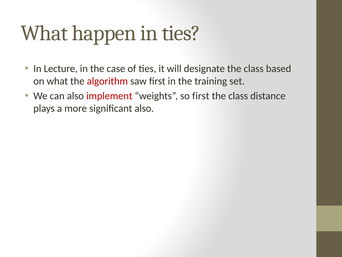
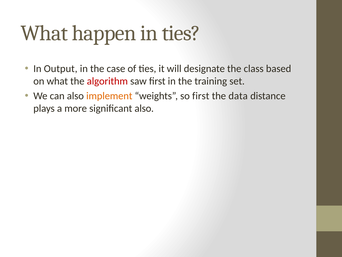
Lecture: Lecture -> Output
implement colour: red -> orange
class at (238, 96): class -> data
